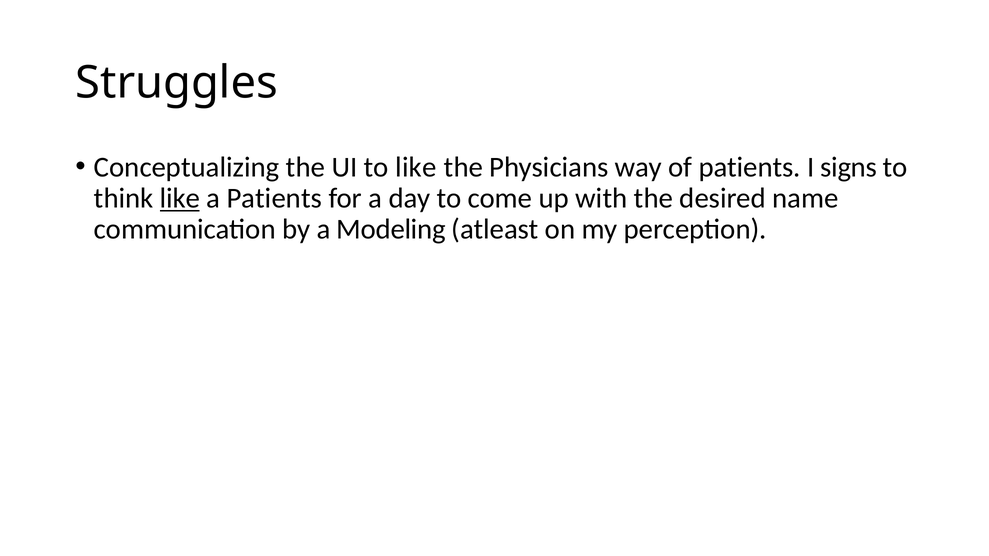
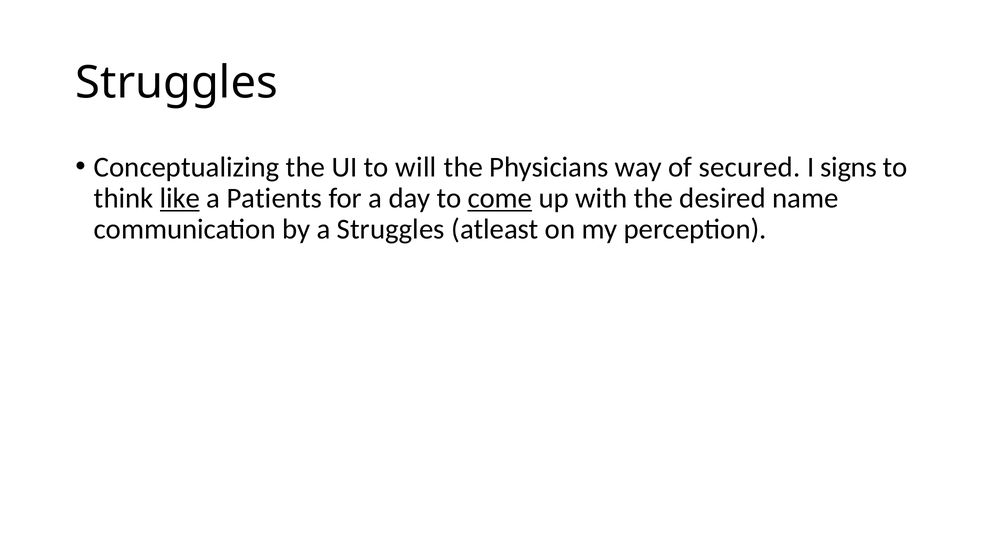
to like: like -> will
of patients: patients -> secured
come underline: none -> present
a Modeling: Modeling -> Struggles
